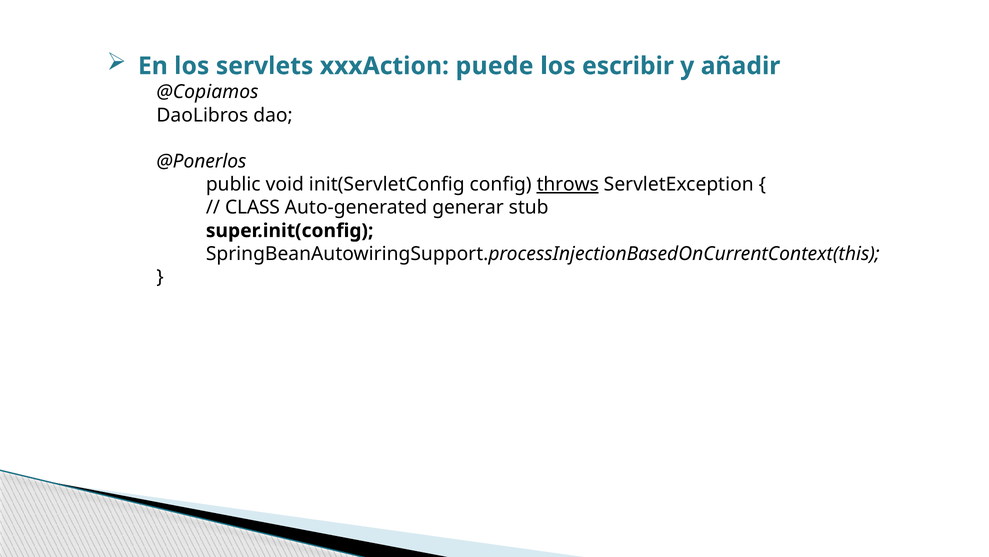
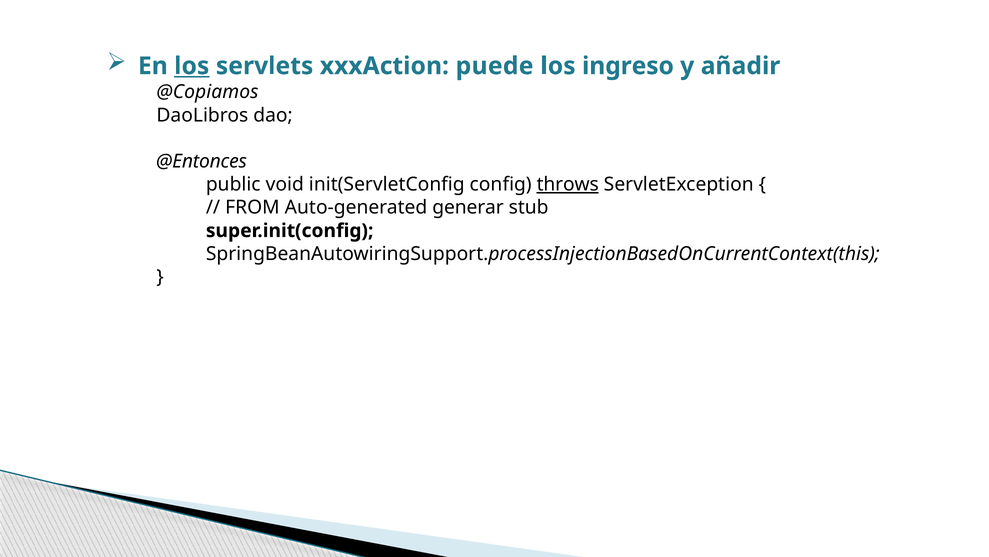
los at (192, 66) underline: none -> present
escribir: escribir -> ingreso
@Ponerlos: @Ponerlos -> @Entonces
CLASS: CLASS -> FROM
